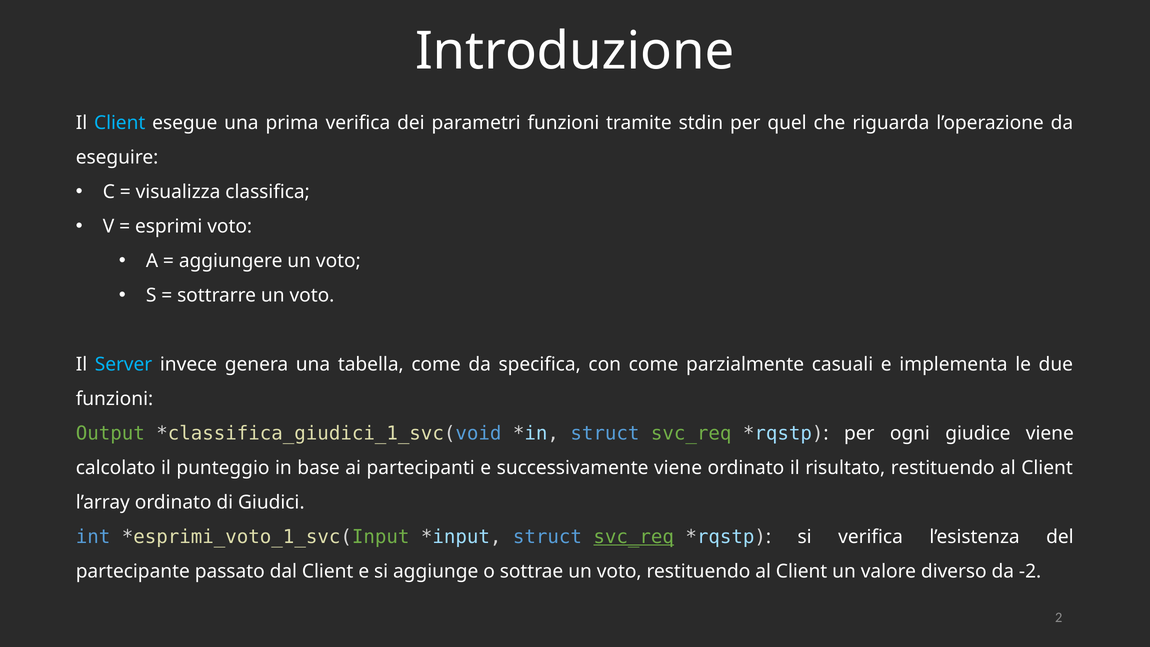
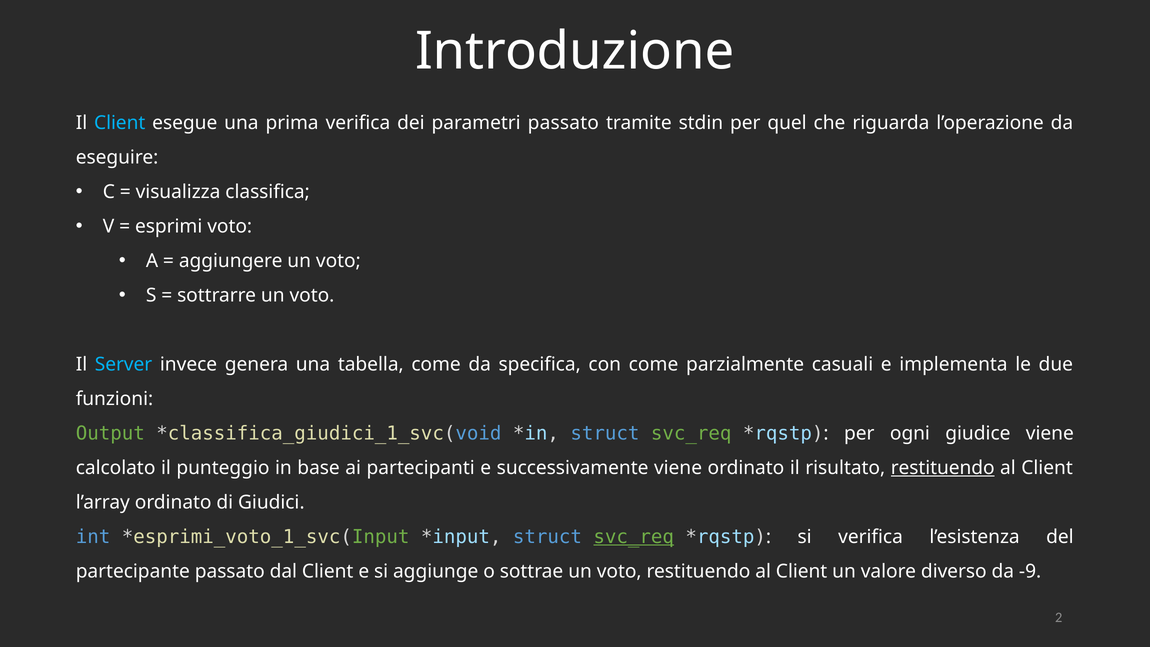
parametri funzioni: funzioni -> passato
restituendo at (943, 468) underline: none -> present
-2: -2 -> -9
